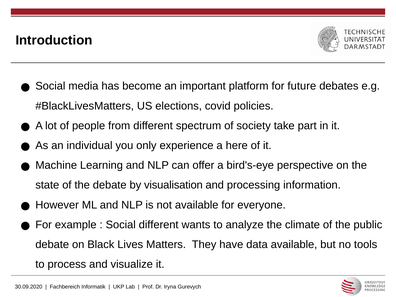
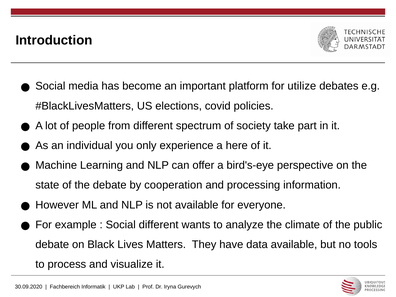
future: future -> utilize
visualisation: visualisation -> cooperation
